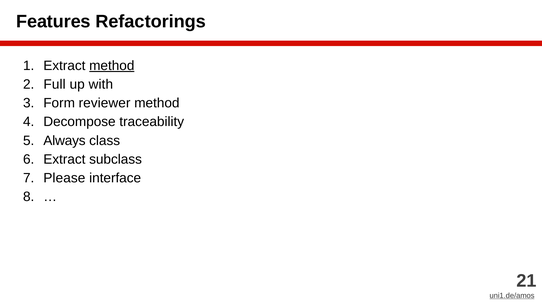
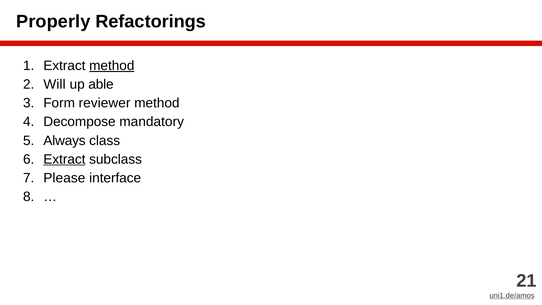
Features: Features -> Properly
Full: Full -> Will
with: with -> able
traceability: traceability -> mandatory
Extract at (64, 159) underline: none -> present
